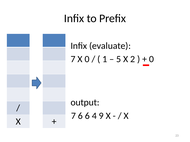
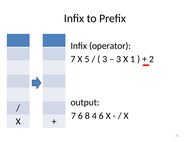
evaluate: evaluate -> operator
X 0: 0 -> 5
1 at (105, 59): 1 -> 3
5 at (119, 59): 5 -> 3
2: 2 -> 1
0 at (151, 59): 0 -> 2
6 6: 6 -> 8
4 9: 9 -> 6
